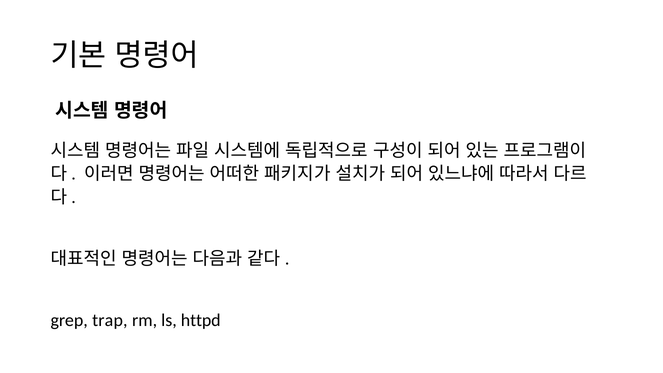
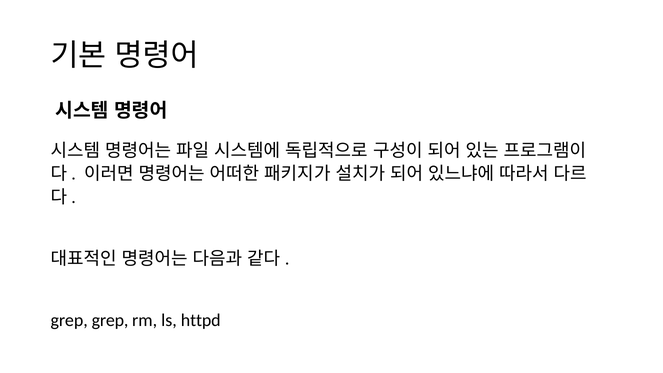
grep trap: trap -> grep
